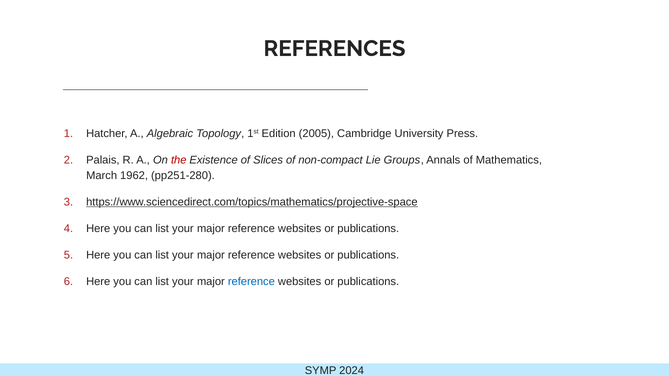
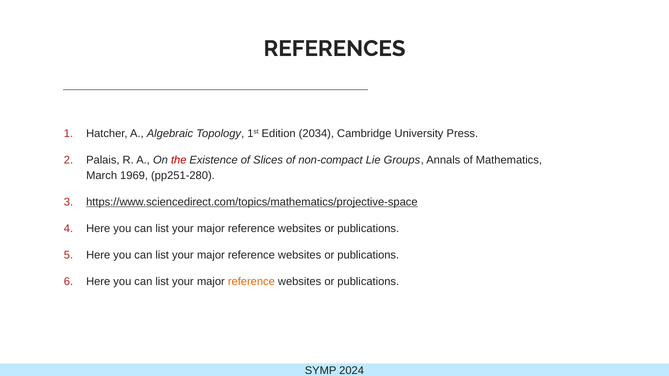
2005: 2005 -> 2034
1962: 1962 -> 1969
reference at (251, 282) colour: blue -> orange
